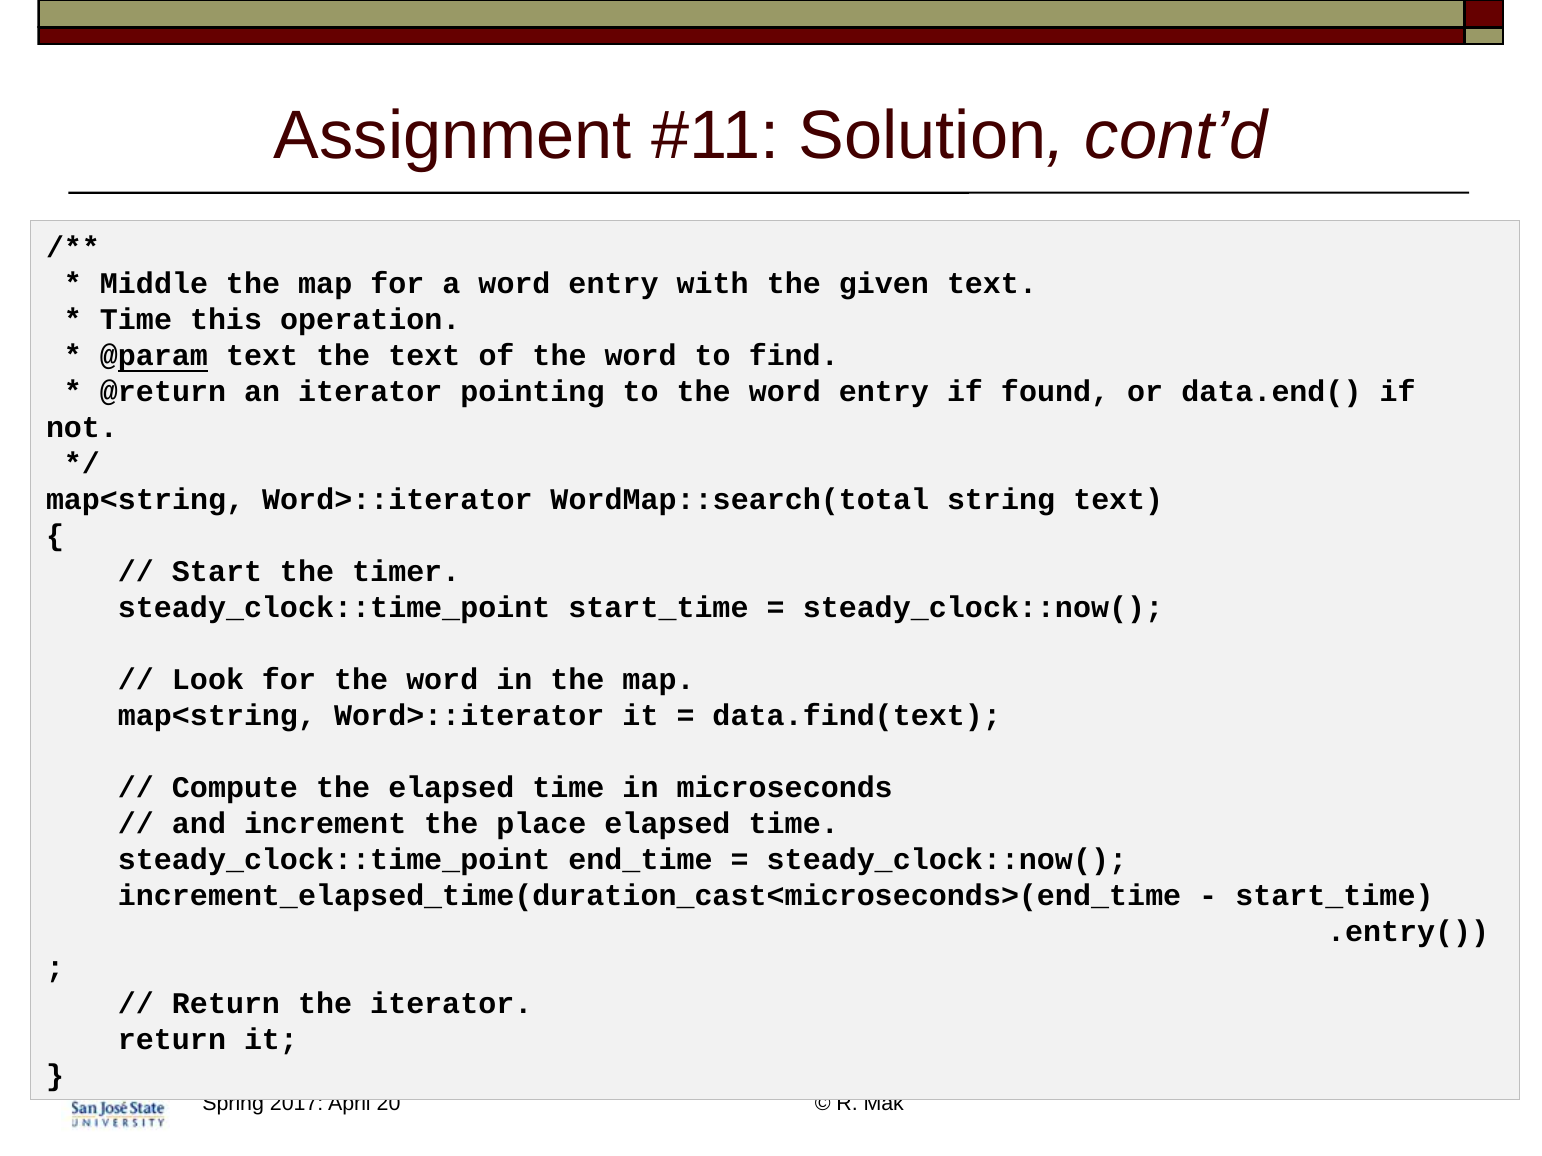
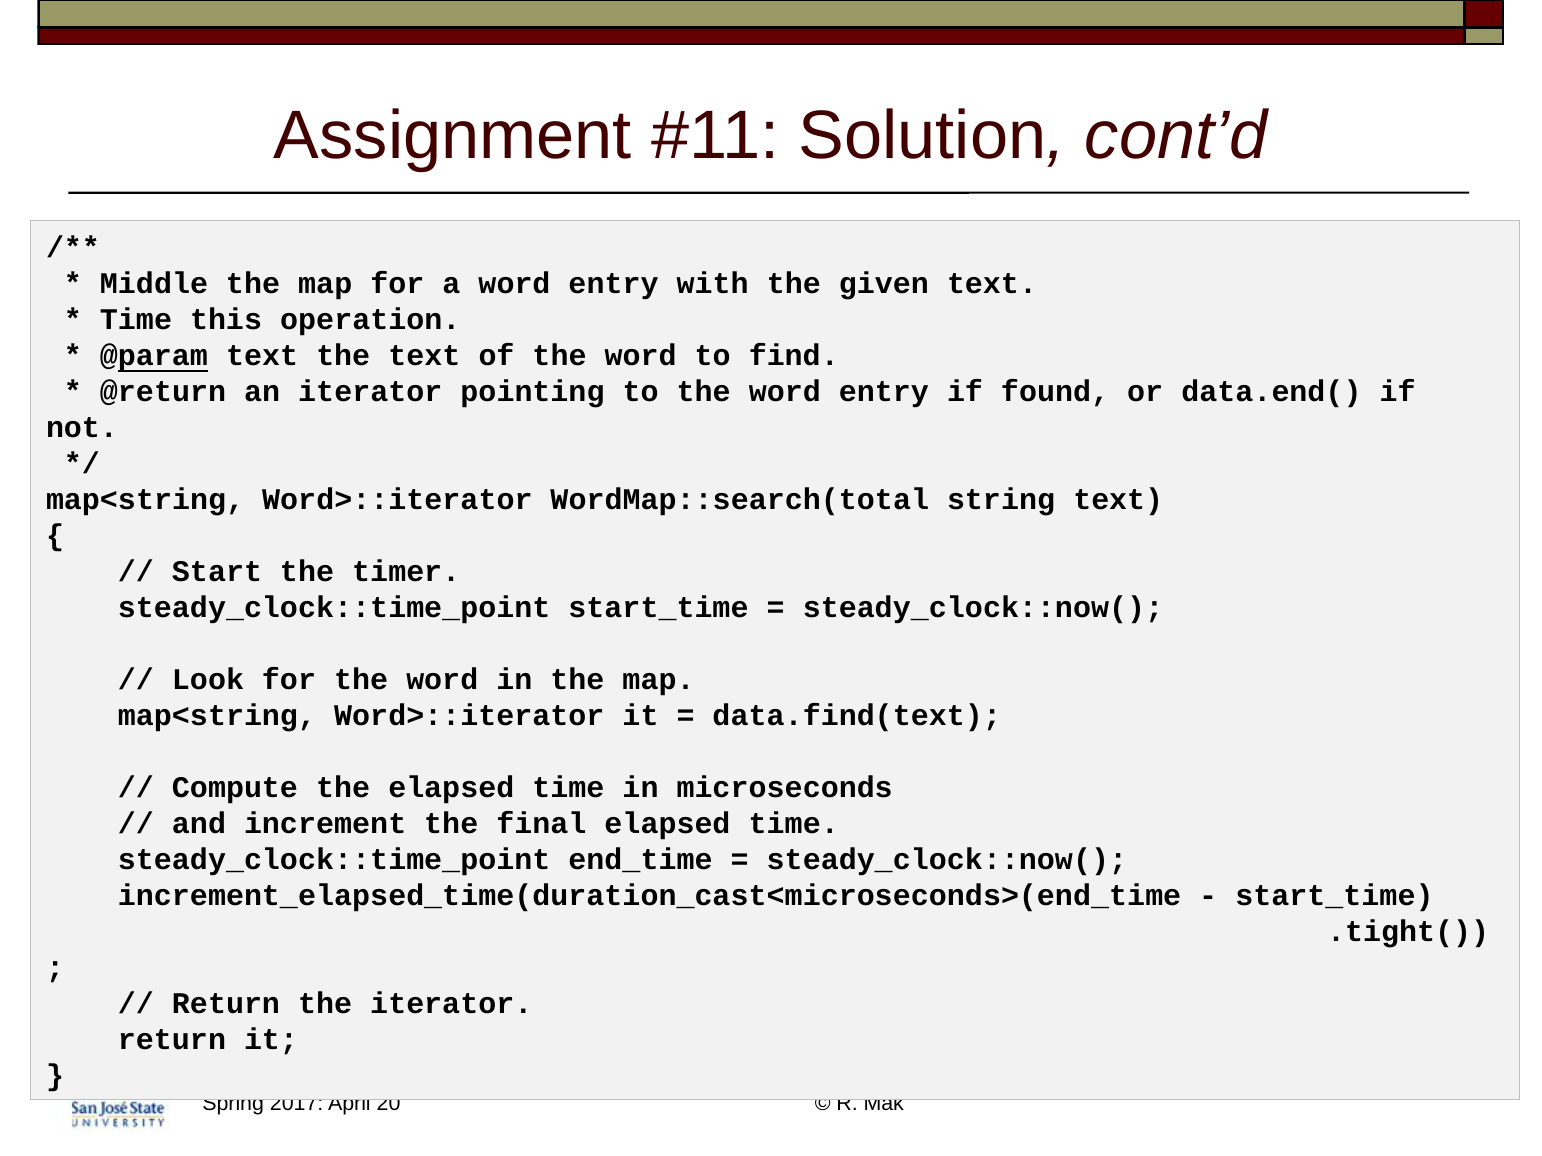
place: place -> final
.entry(: .entry( -> .tight(
